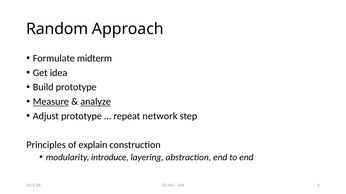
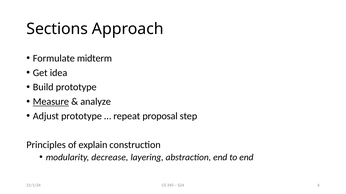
Random: Random -> Sections
analyze underline: present -> none
network: network -> proposal
introduce: introduce -> decrease
